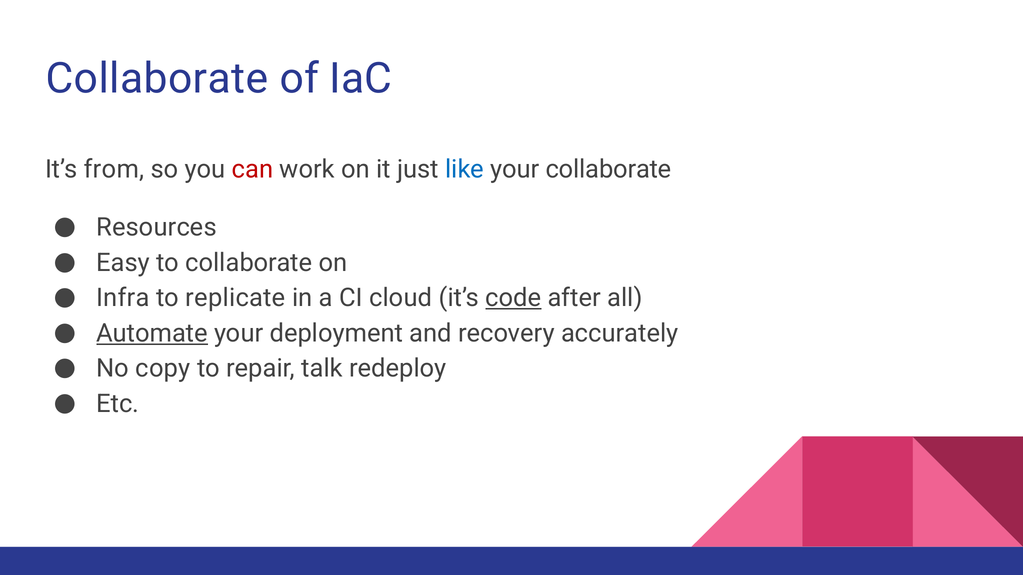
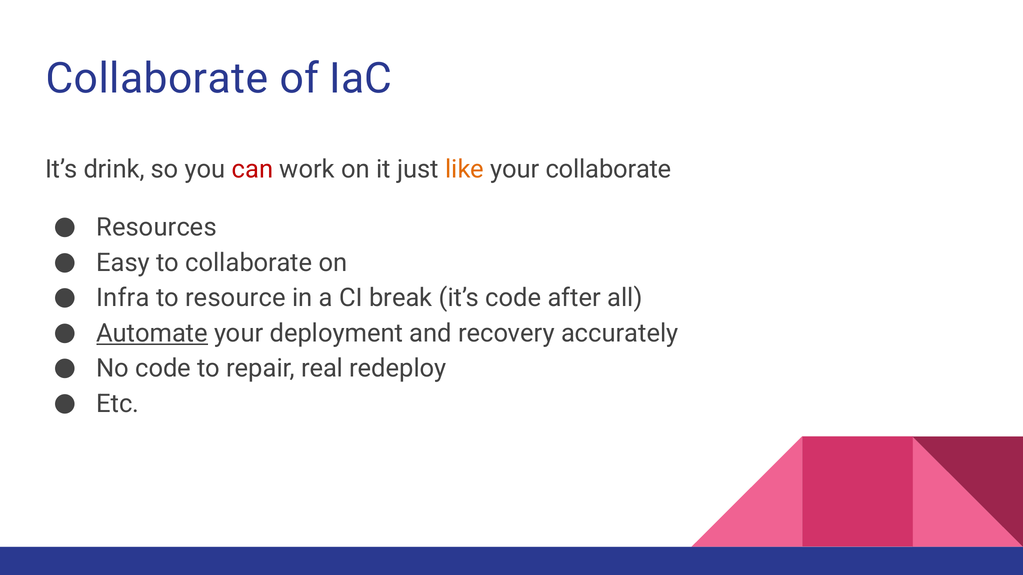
from: from -> drink
like colour: blue -> orange
replicate: replicate -> resource
cloud: cloud -> break
code at (513, 298) underline: present -> none
No copy: copy -> code
talk: talk -> real
